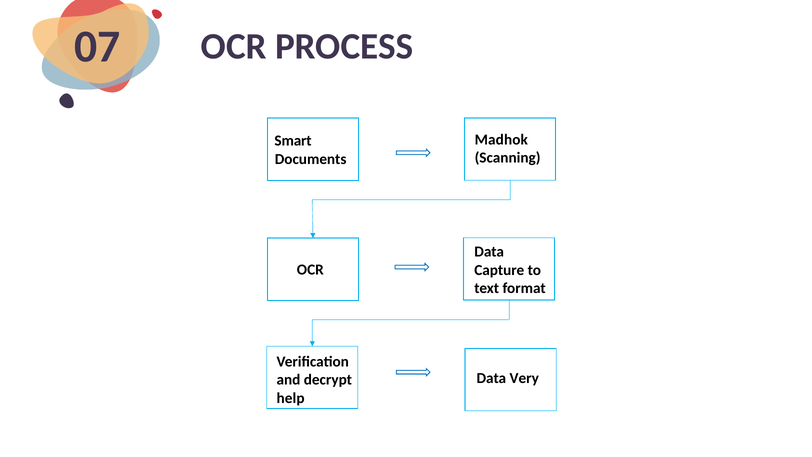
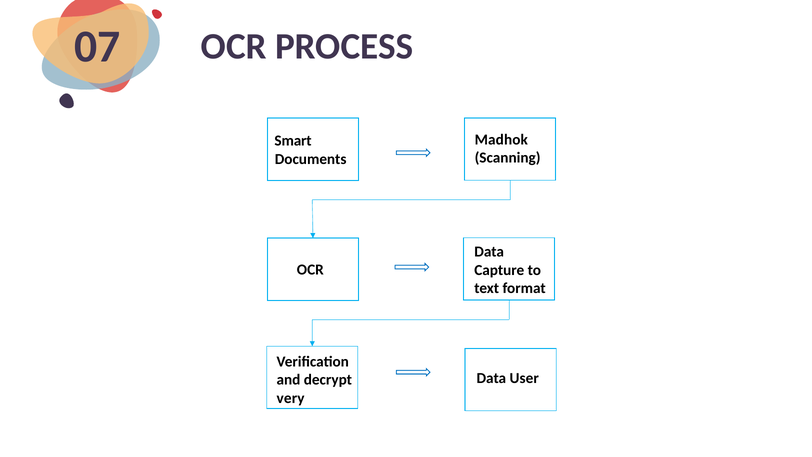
Very: Very -> User
help: help -> very
